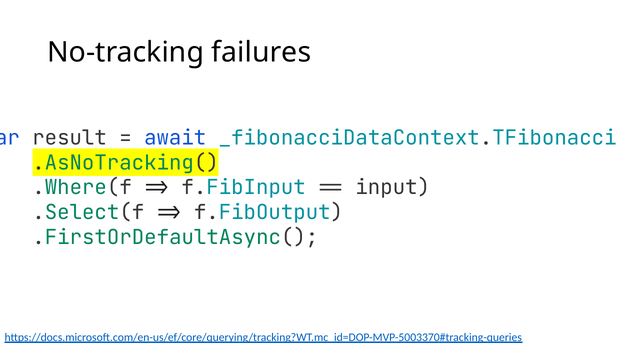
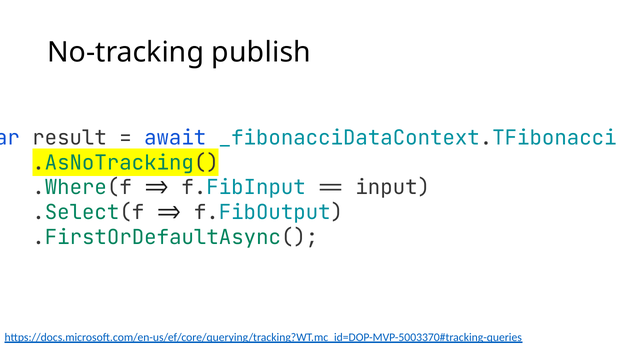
failures: failures -> publish
